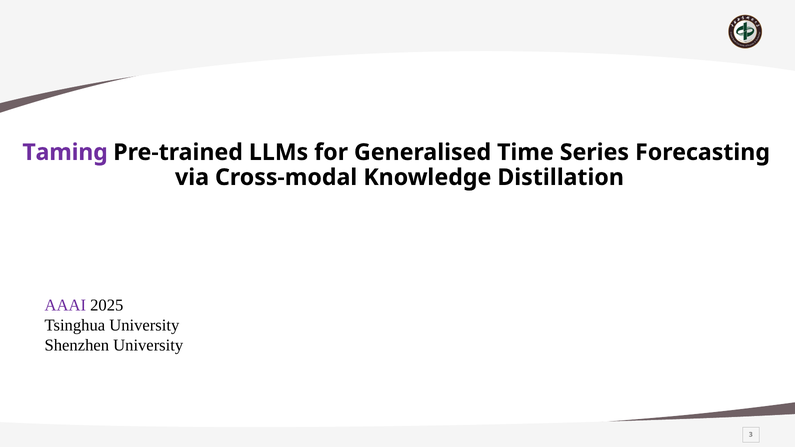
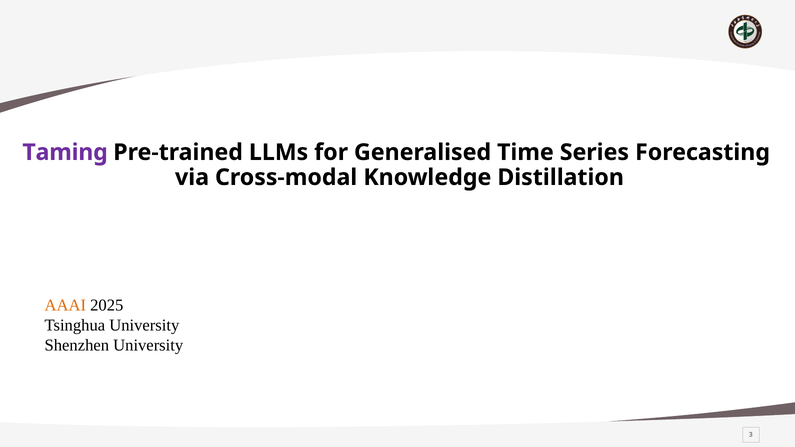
AAAI colour: purple -> orange
